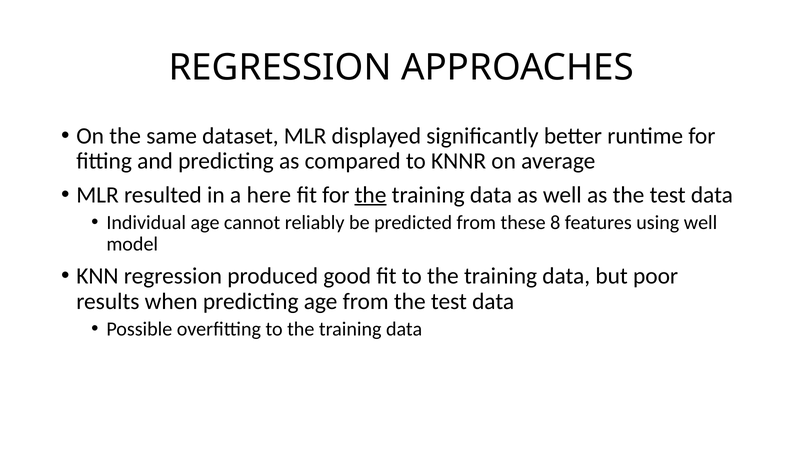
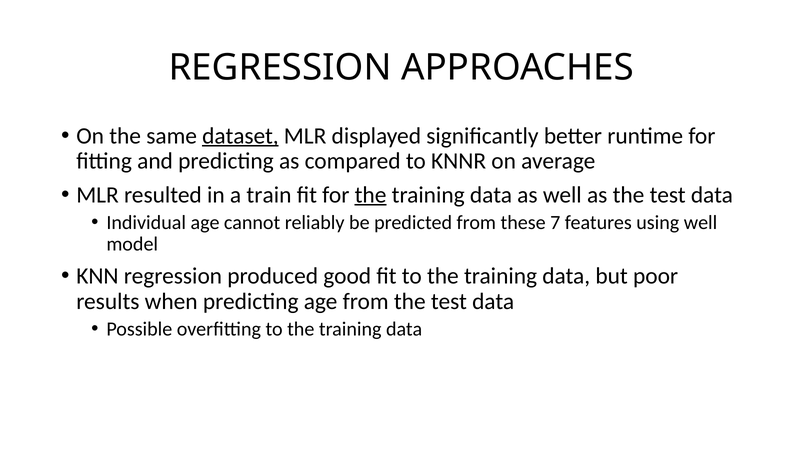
dataset underline: none -> present
here: here -> train
8: 8 -> 7
